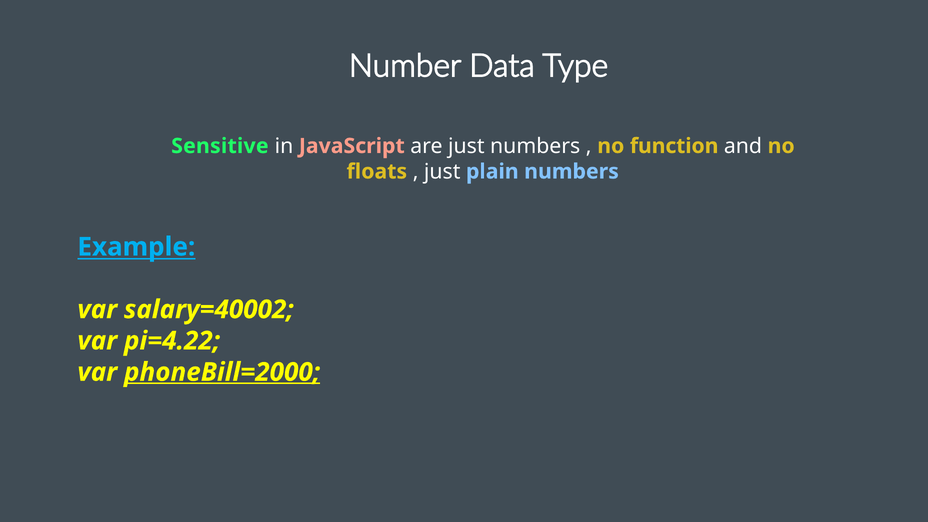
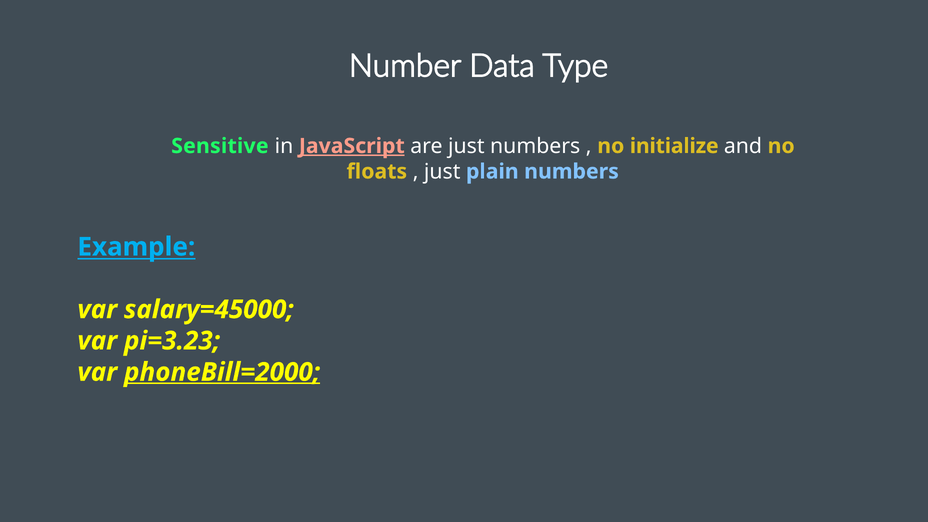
JavaScript underline: none -> present
function: function -> initialize
salary=40002: salary=40002 -> salary=45000
pi=4.22: pi=4.22 -> pi=3.23
